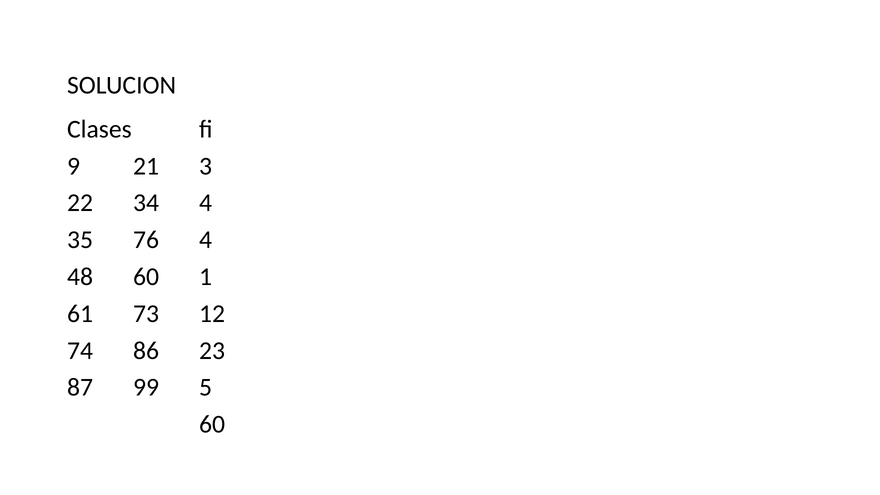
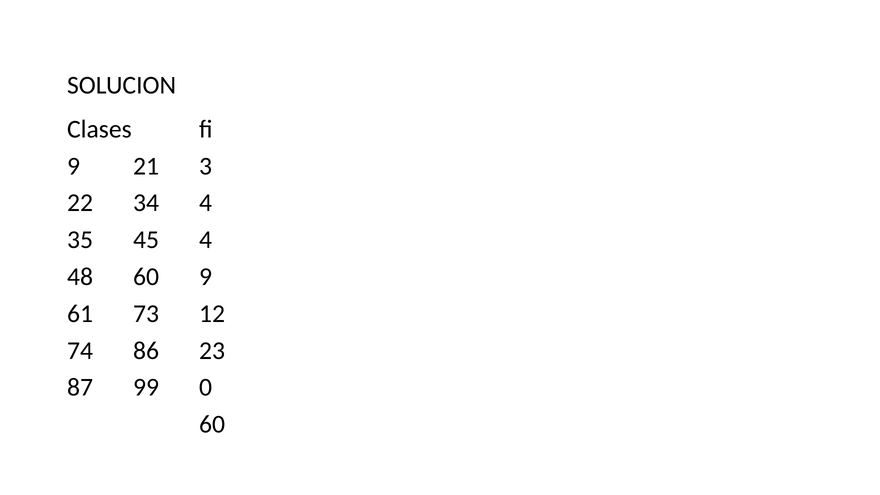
76: 76 -> 45
60 1: 1 -> 9
5: 5 -> 0
